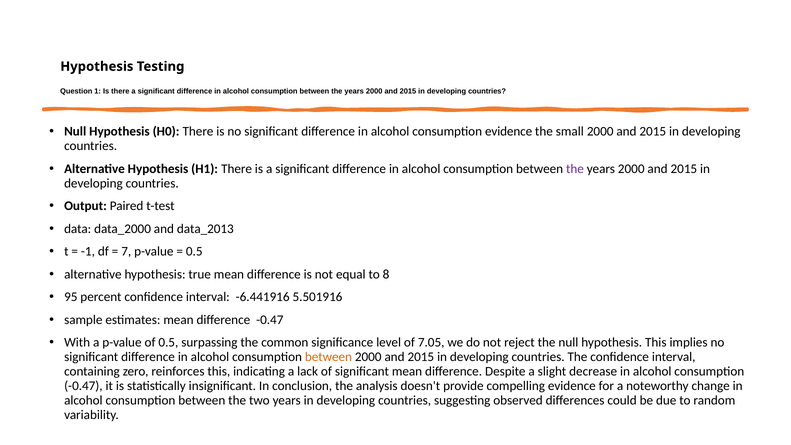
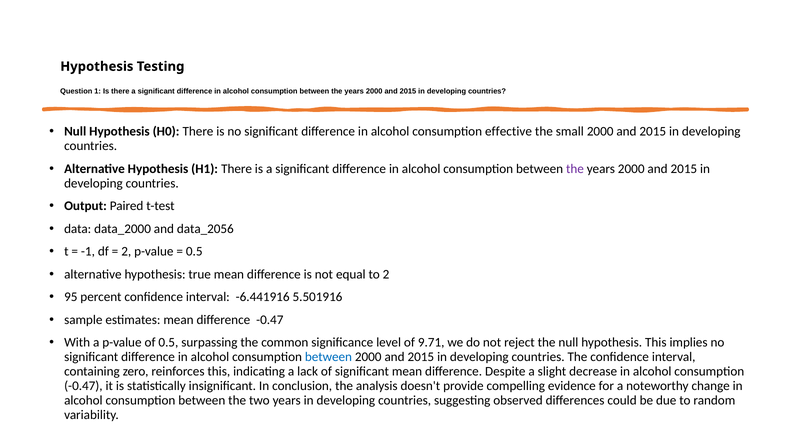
consumption evidence: evidence -> effective
data_2013: data_2013 -> data_2056
7 at (126, 252): 7 -> 2
to 8: 8 -> 2
7.05: 7.05 -> 9.71
between at (328, 357) colour: orange -> blue
